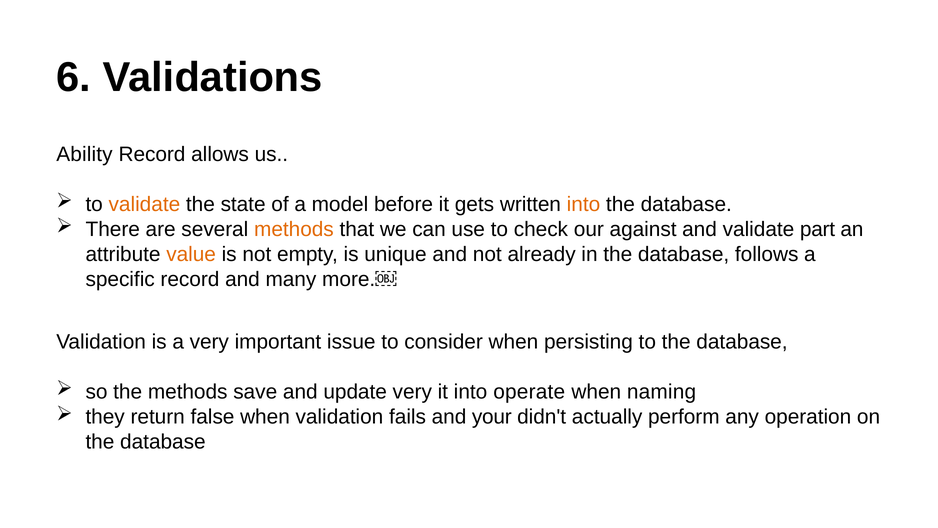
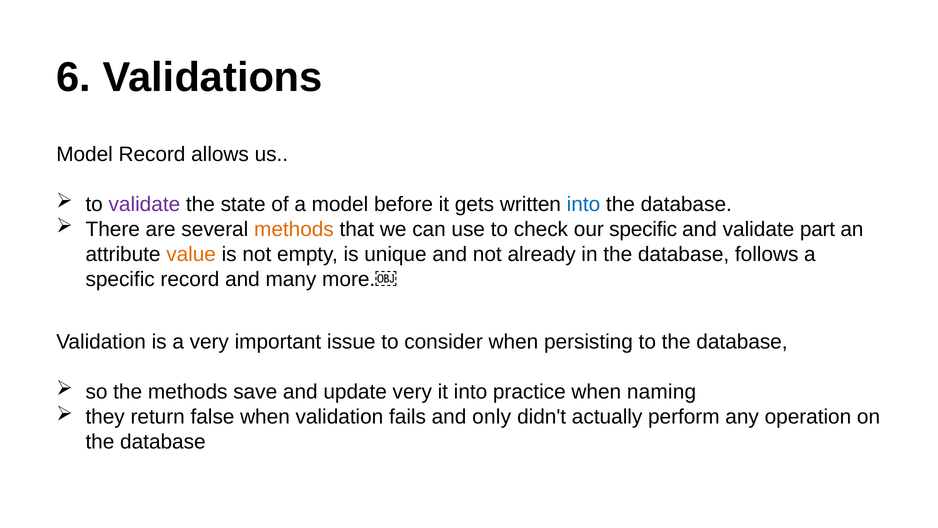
Ability at (84, 154): Ability -> Model
validate at (144, 204) colour: orange -> purple
into at (583, 204) colour: orange -> blue
our against: against -> specific
operate: operate -> practice
your: your -> only
